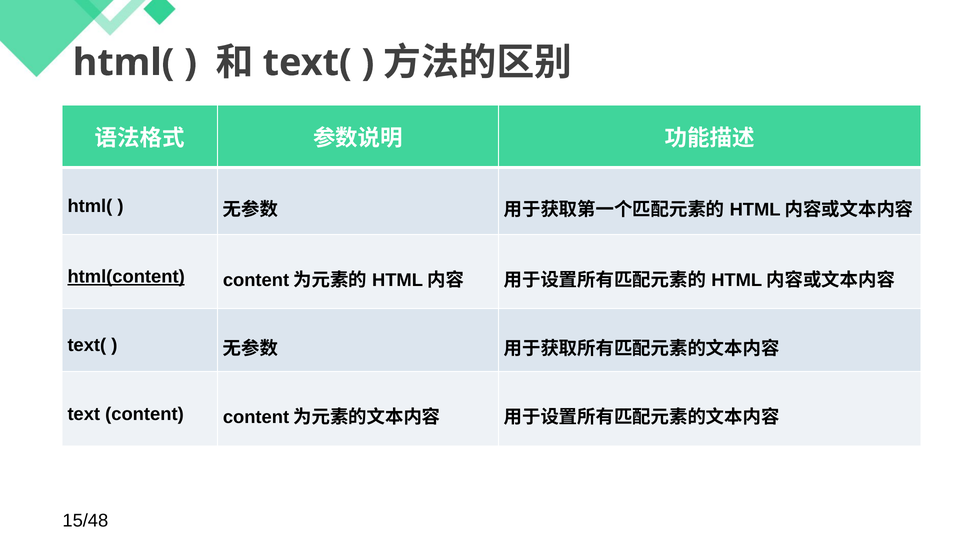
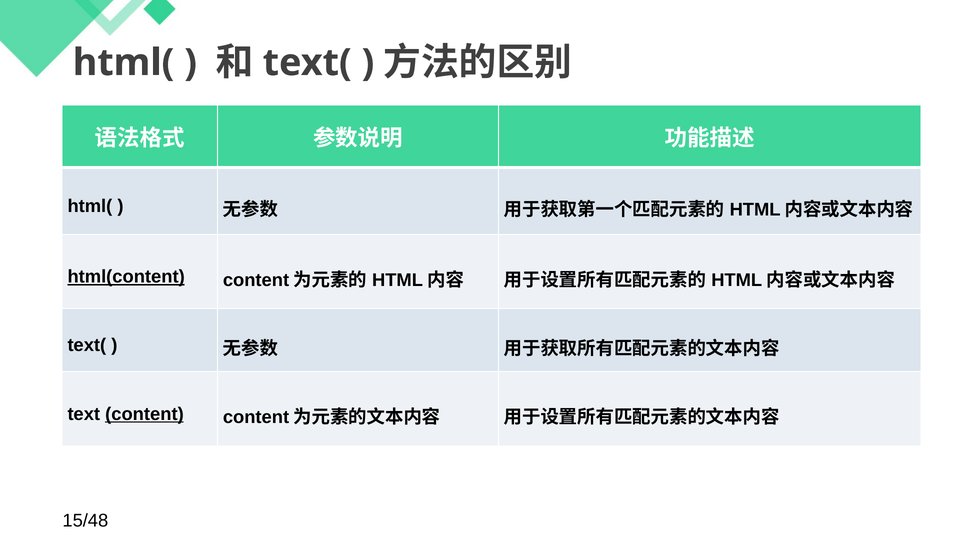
content underline: none -> present
